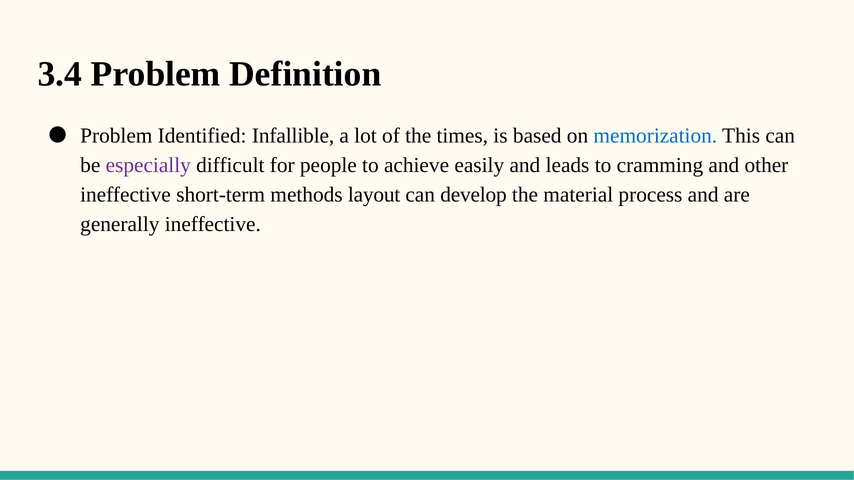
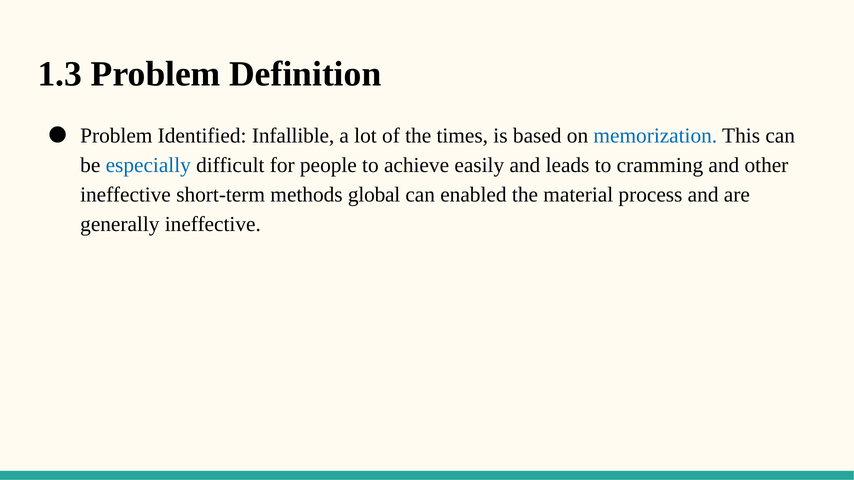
3.4: 3.4 -> 1.3
especially colour: purple -> blue
layout: layout -> global
develop: develop -> enabled
